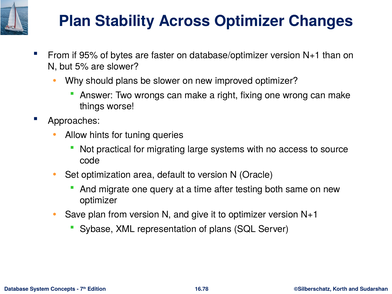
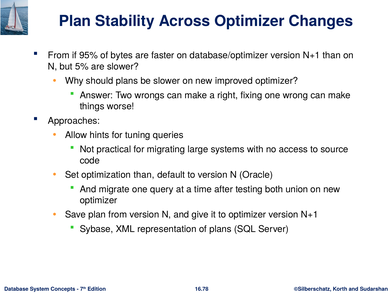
optimization area: area -> than
same: same -> union
